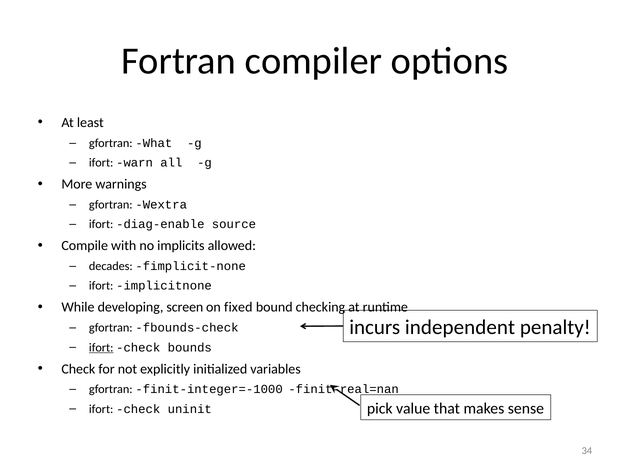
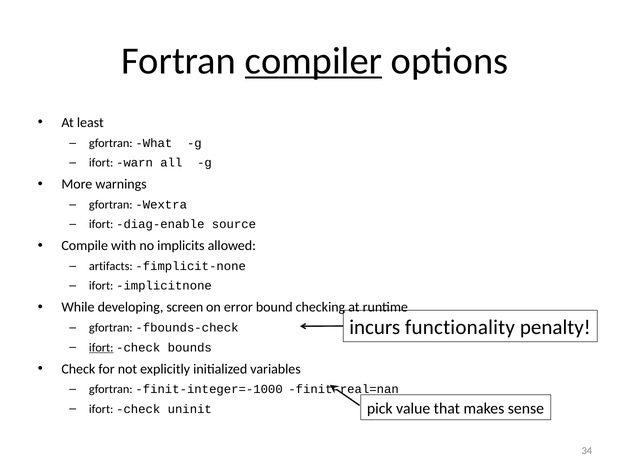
compiler underline: none -> present
decades: decades -> artifacts
fixed: fixed -> error
independent: independent -> functionality
